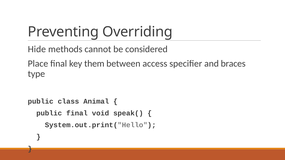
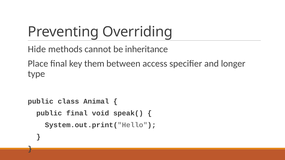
considered: considered -> inheritance
braces: braces -> longer
